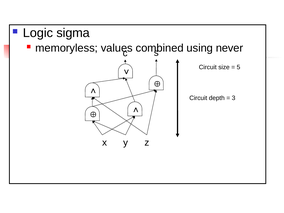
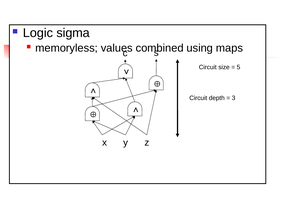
never: never -> maps
